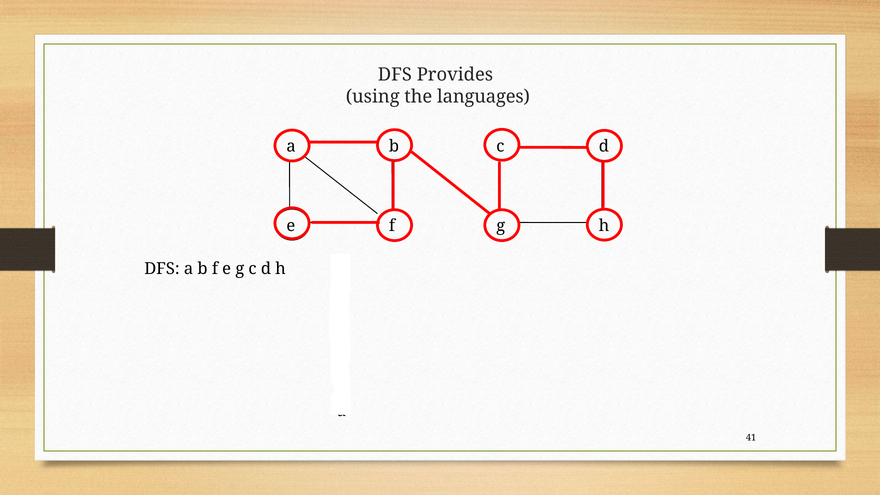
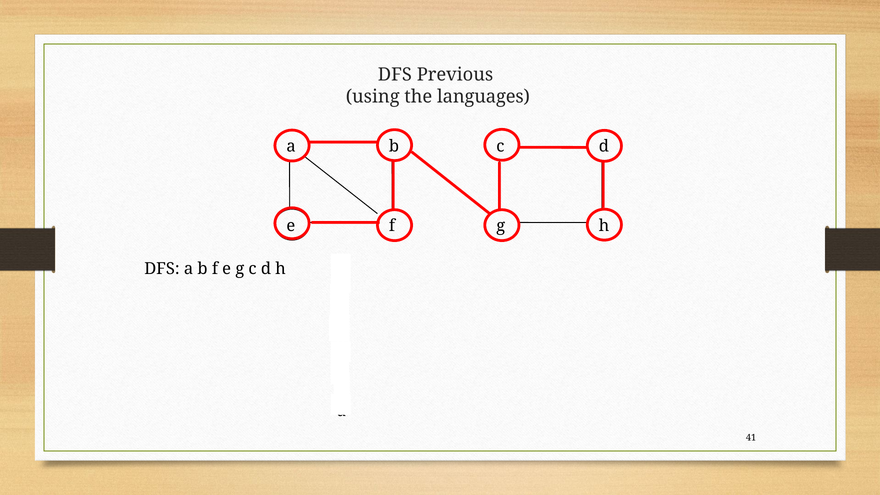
Provides: Provides -> Previous
